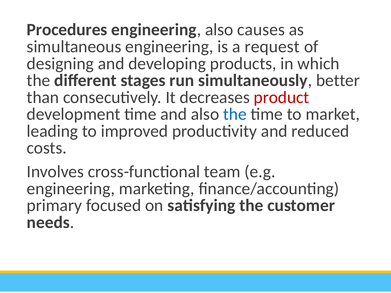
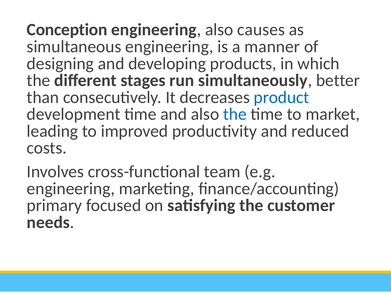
Procedures: Procedures -> Conception
request: request -> manner
product colour: red -> blue
